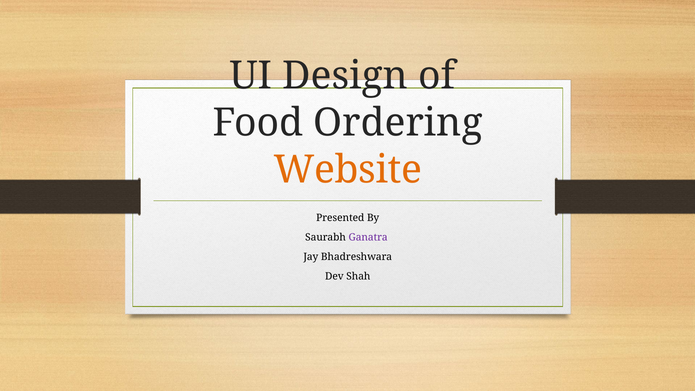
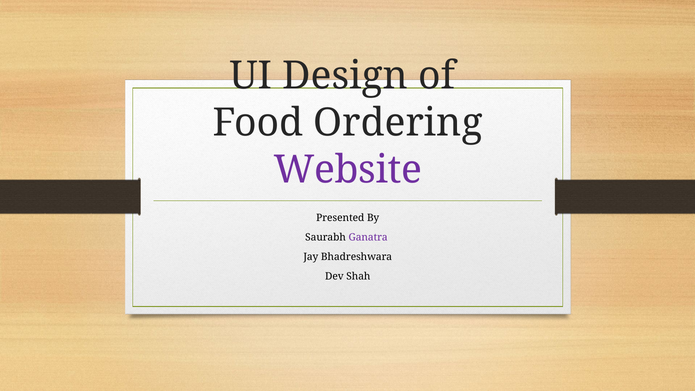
Website colour: orange -> purple
